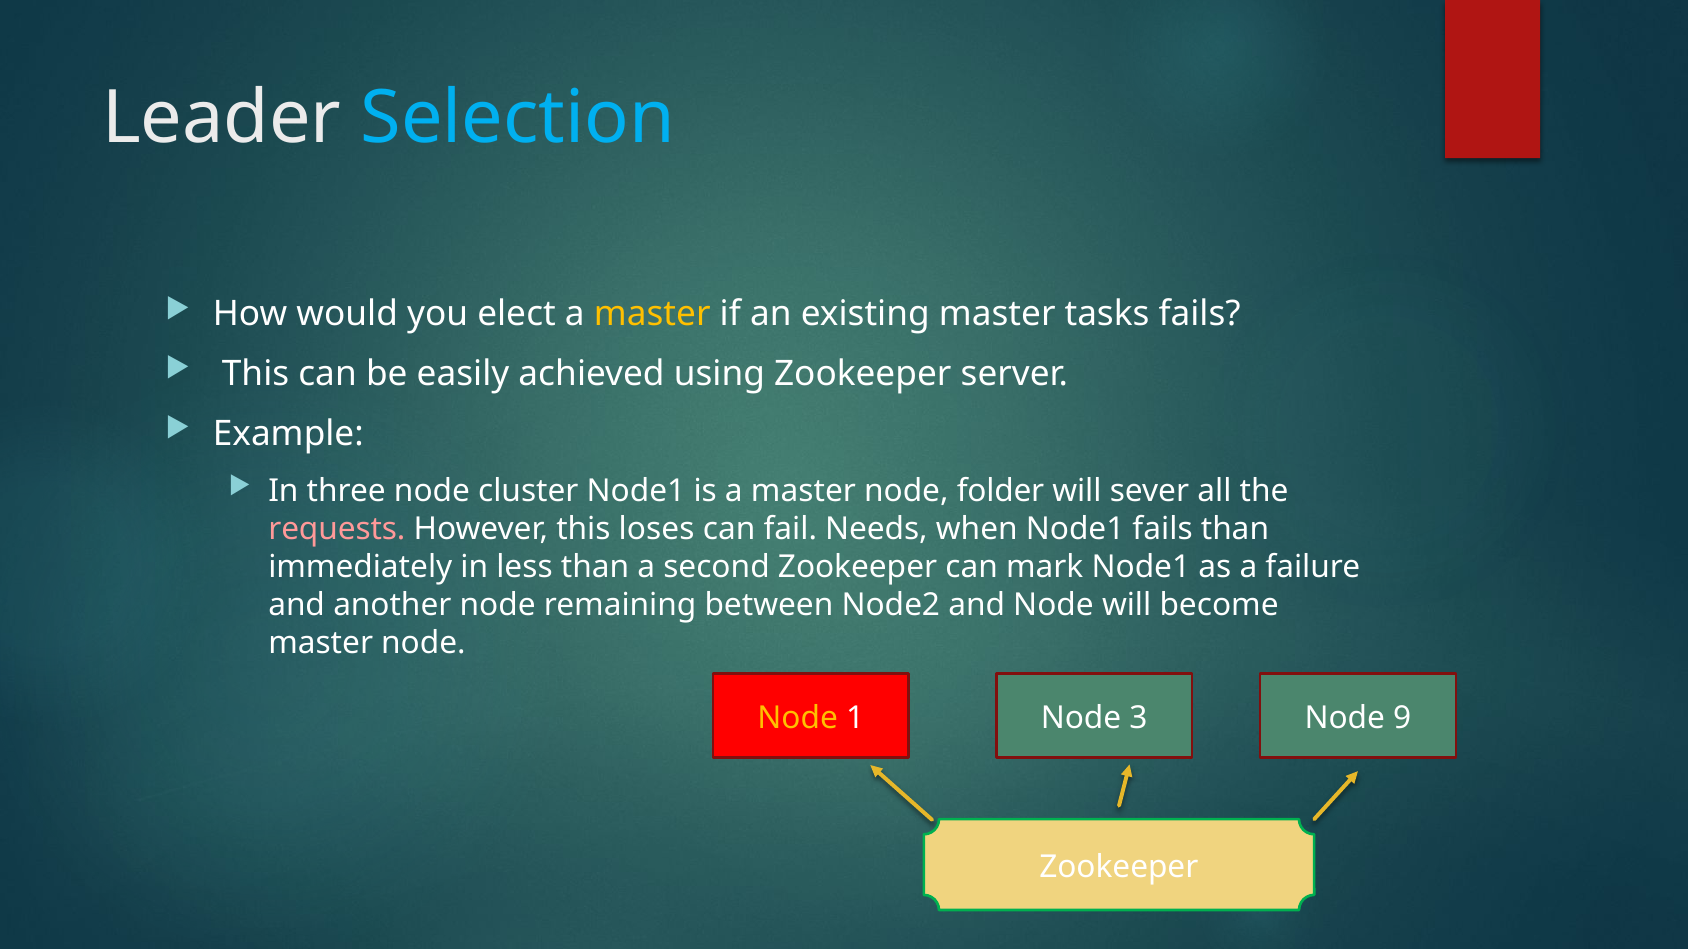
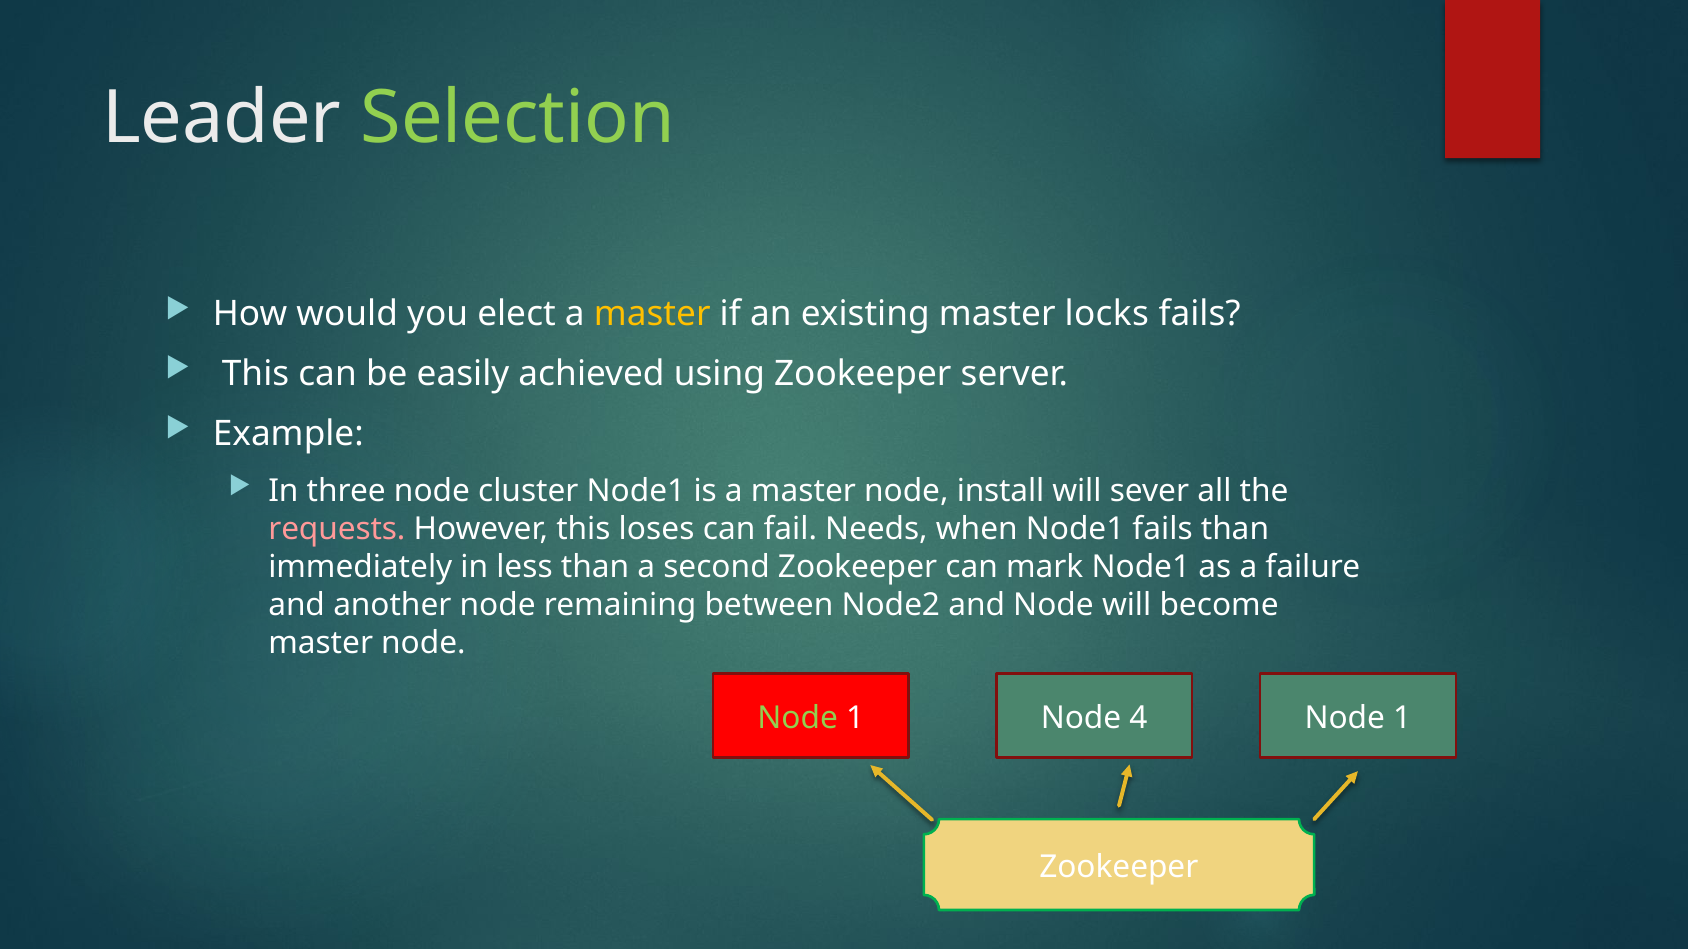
Selection colour: light blue -> light green
tasks: tasks -> locks
folder: folder -> install
Node at (798, 718) colour: yellow -> light green
3: 3 -> 4
9 at (1402, 718): 9 -> 1
